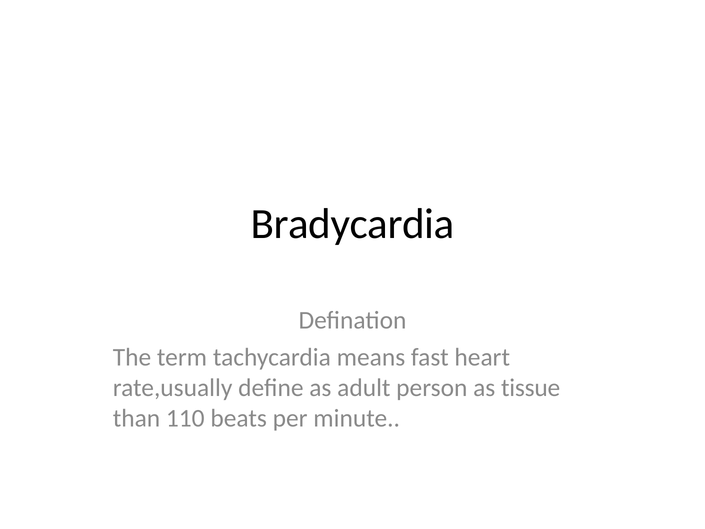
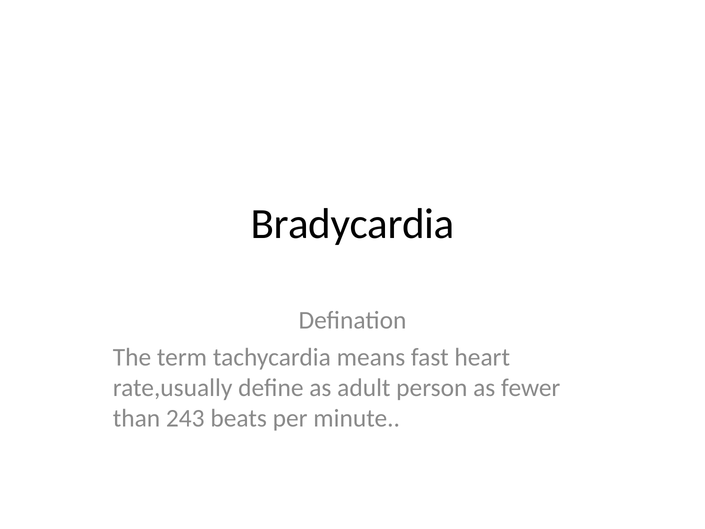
tissue: tissue -> fewer
110: 110 -> 243
